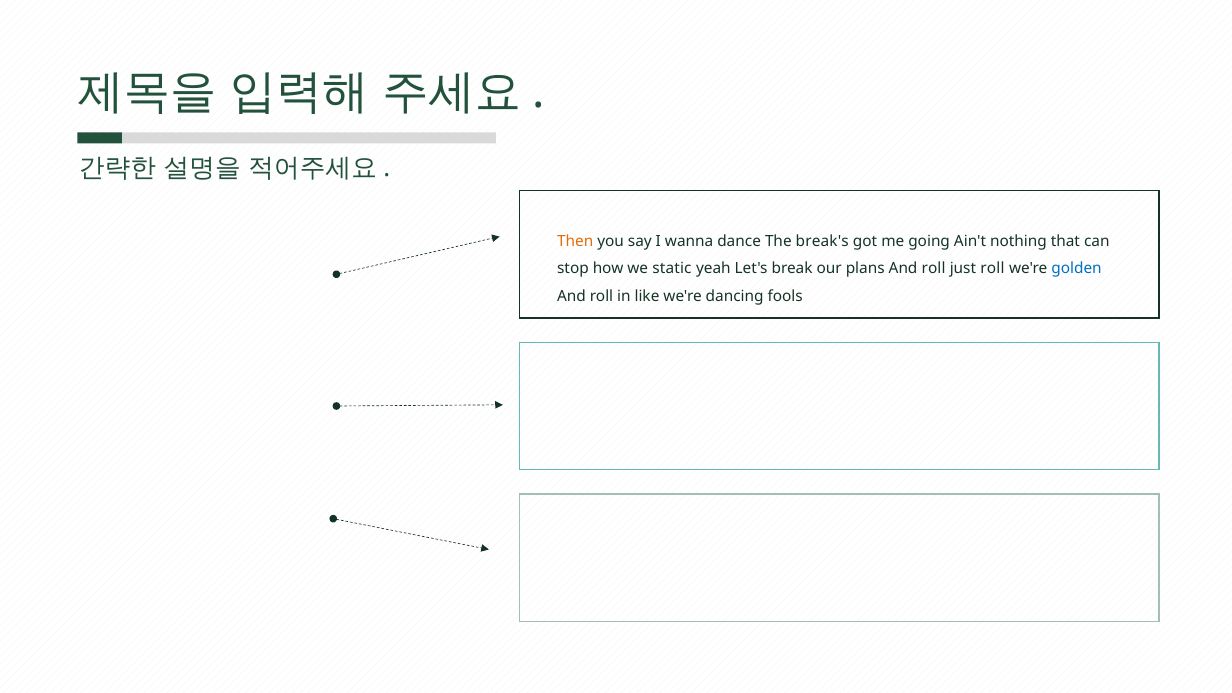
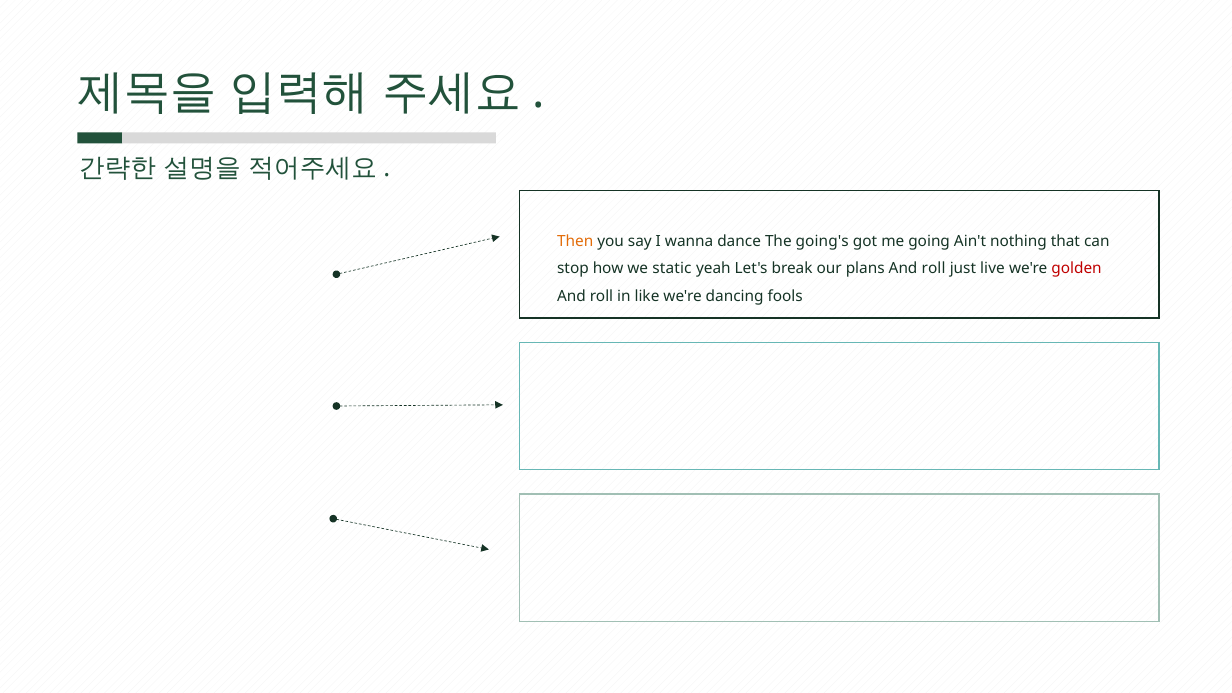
break's: break's -> going's
just roll: roll -> live
golden colour: blue -> red
